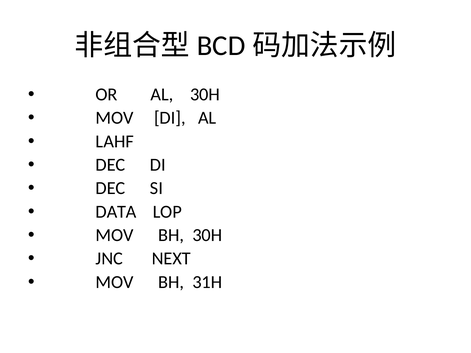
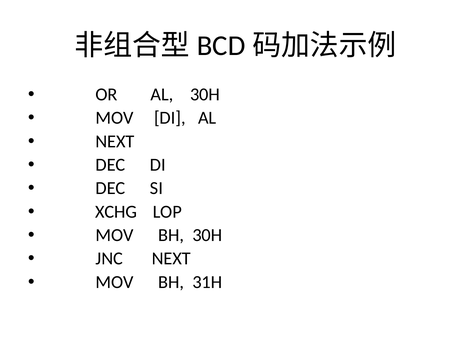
LAHF at (115, 141): LAHF -> NEXT
DATA: DATA -> XCHG
